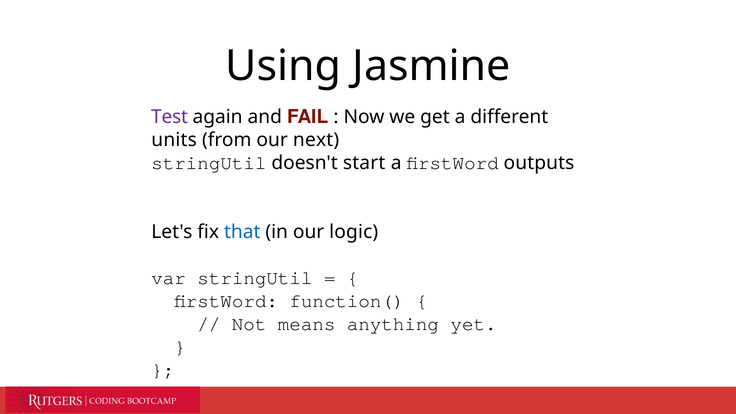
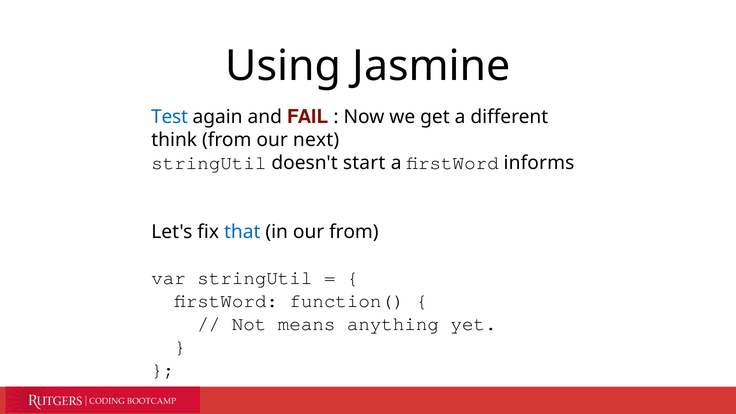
Test colour: purple -> blue
units: units -> think
outputs: outputs -> informs
our logic: logic -> from
